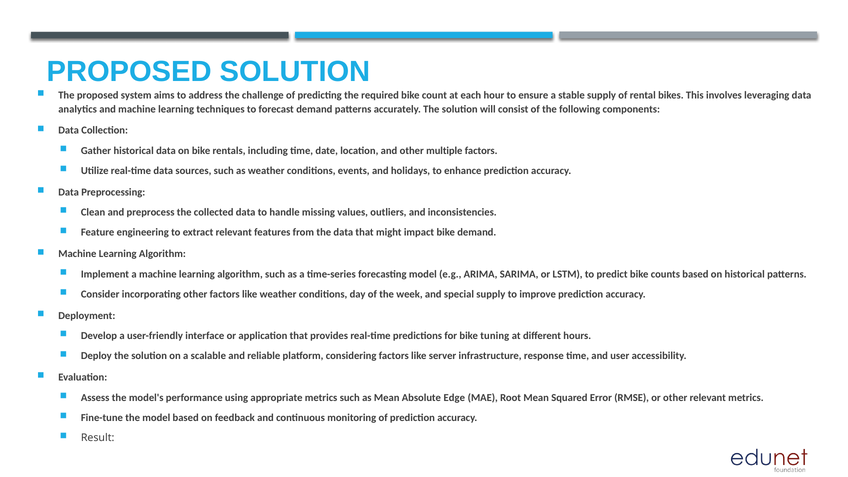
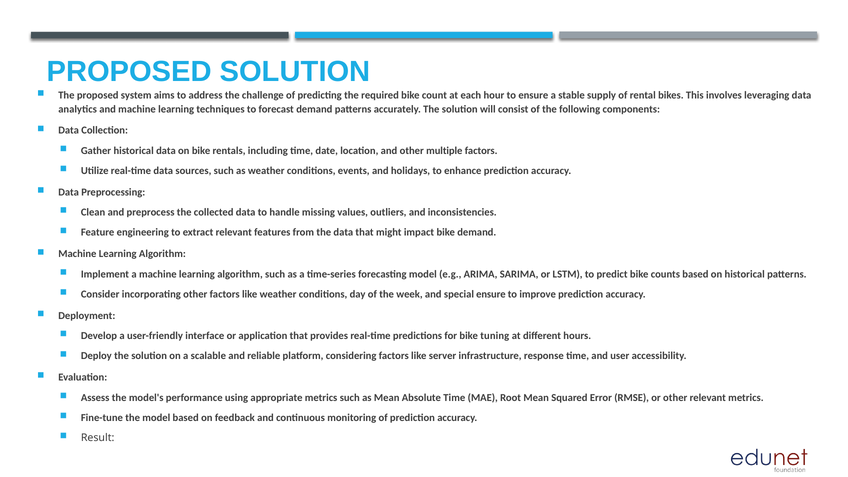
special supply: supply -> ensure
Absolute Edge: Edge -> Time
